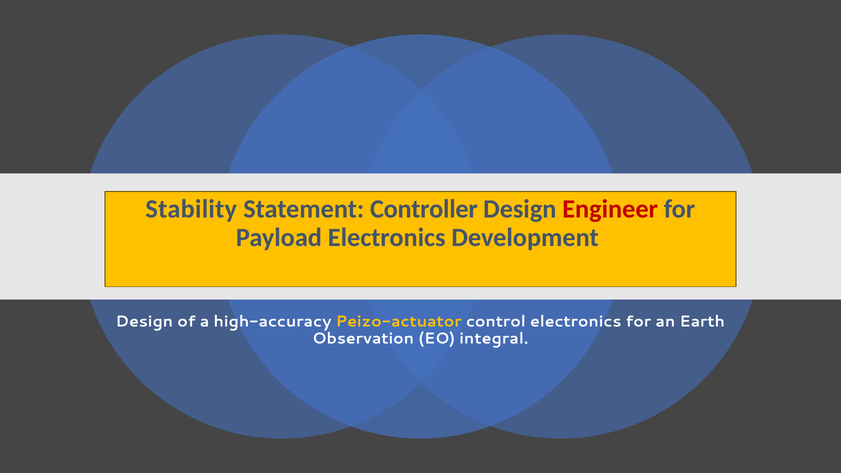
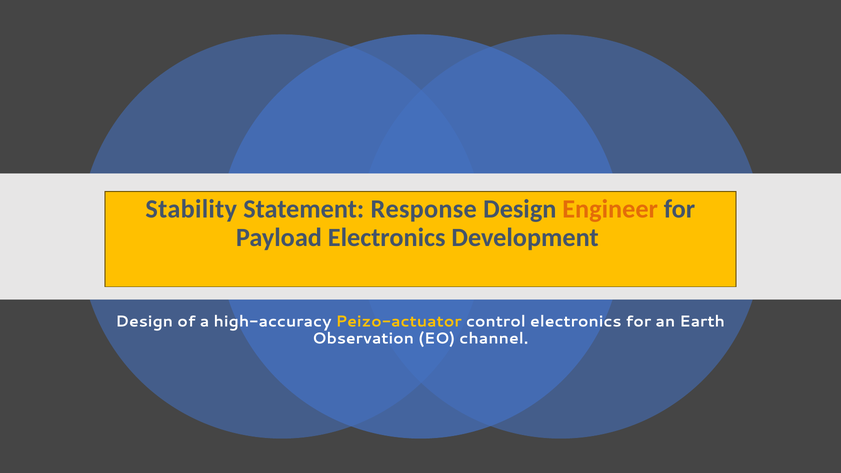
Controller: Controller -> Response
Engineer colour: red -> orange
integral: integral -> channel
